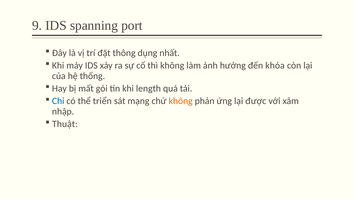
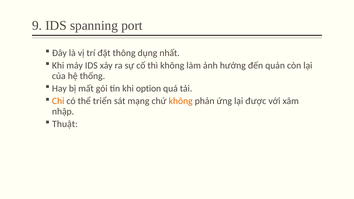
khóa: khóa -> quản
length: length -> option
Chỉ colour: blue -> orange
